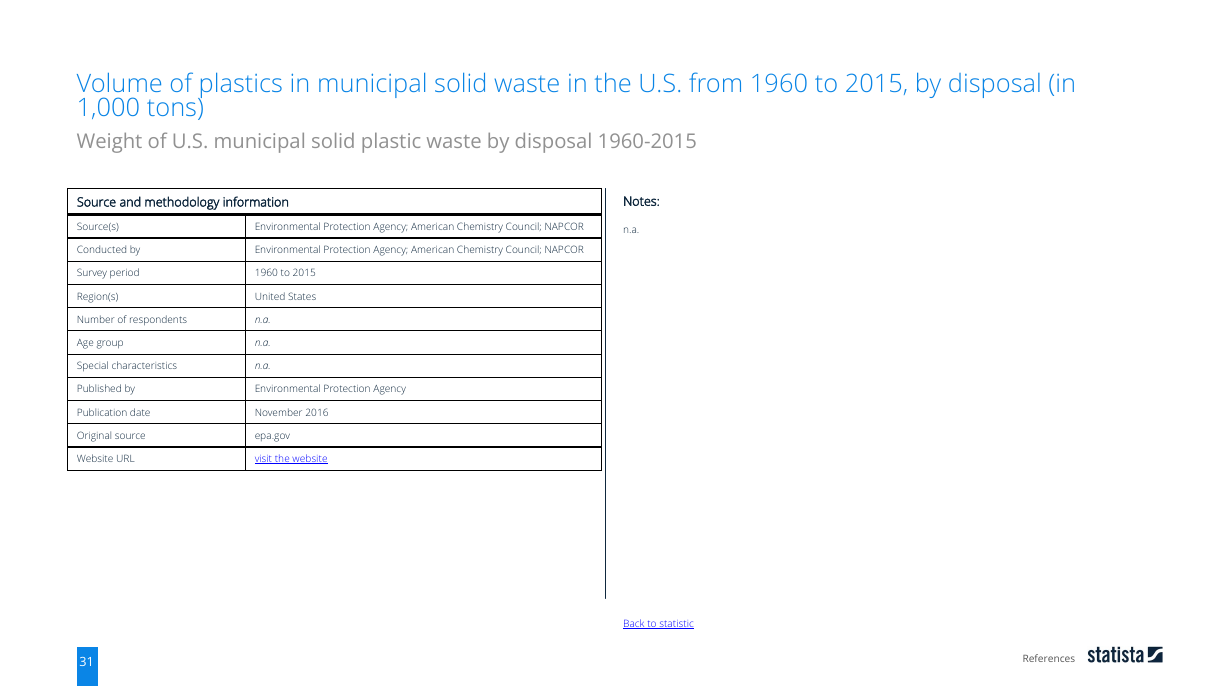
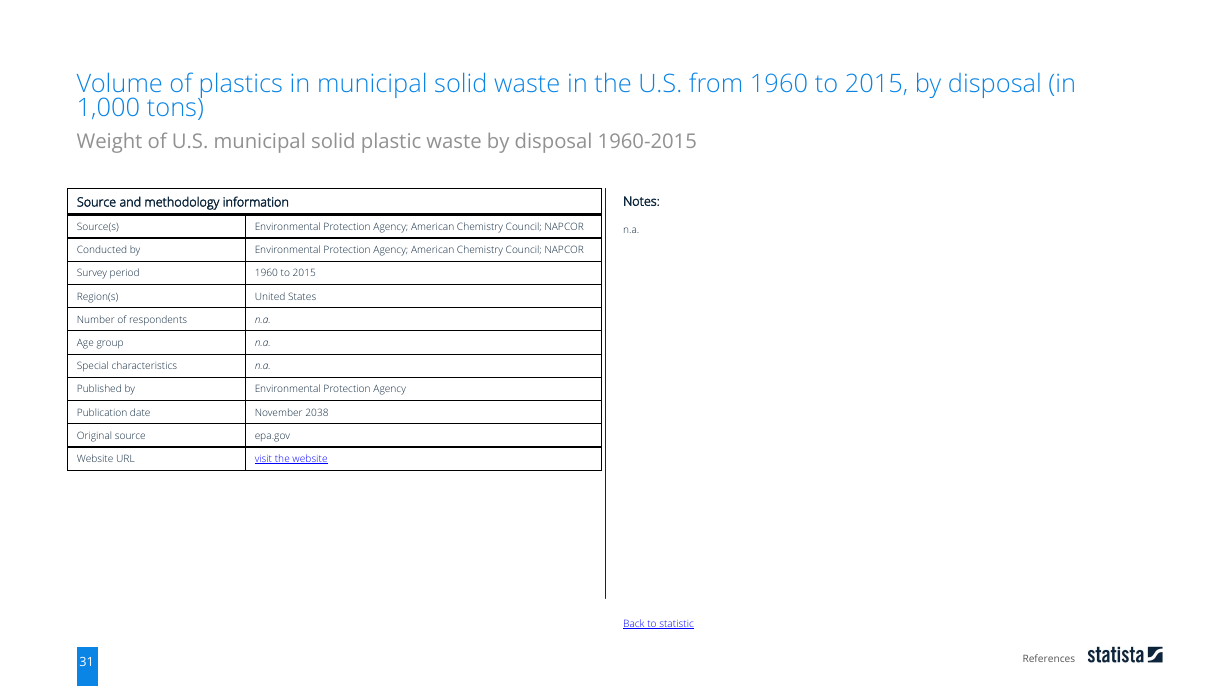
2016: 2016 -> 2038
